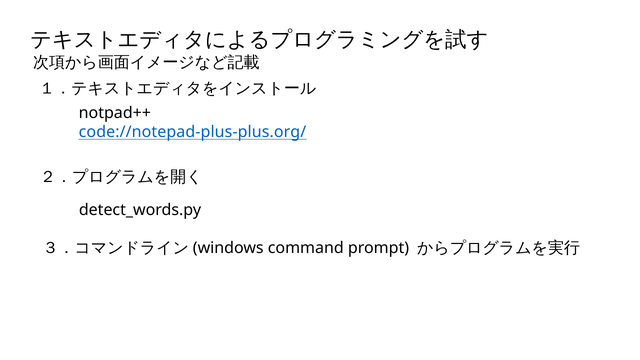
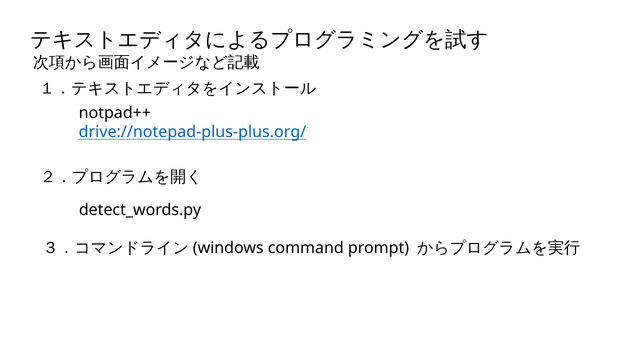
code://notepad-plus-plus.org/: code://notepad-plus-plus.org/ -> drive://notepad-plus-plus.org/
